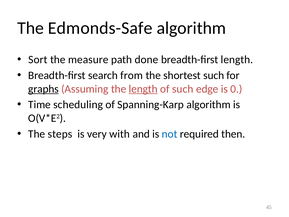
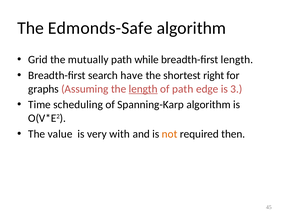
Sort: Sort -> Grid
measure: measure -> mutually
done: done -> while
from: from -> have
shortest such: such -> right
graphs underline: present -> none
of such: such -> path
0: 0 -> 3
steps: steps -> value
not colour: blue -> orange
